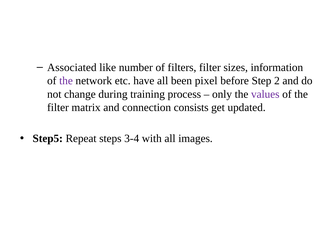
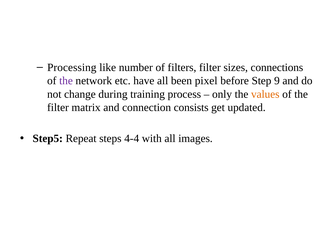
Associated: Associated -> Processing
information: information -> connections
2: 2 -> 9
values colour: purple -> orange
3-4: 3-4 -> 4-4
